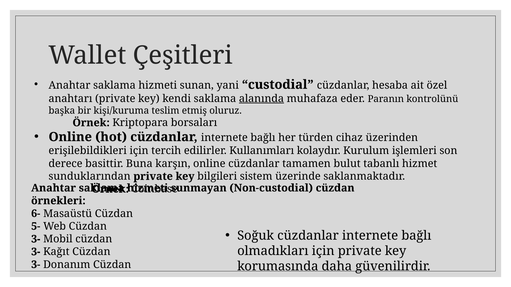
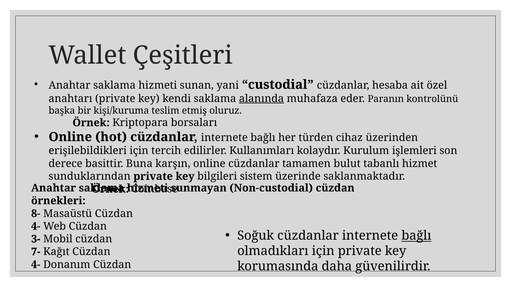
6-: 6- -> 8-
5- at (36, 227): 5- -> 4-
bağlı at (416, 236) underline: none -> present
3- at (36, 252): 3- -> 7-
3- at (36, 265): 3- -> 4-
